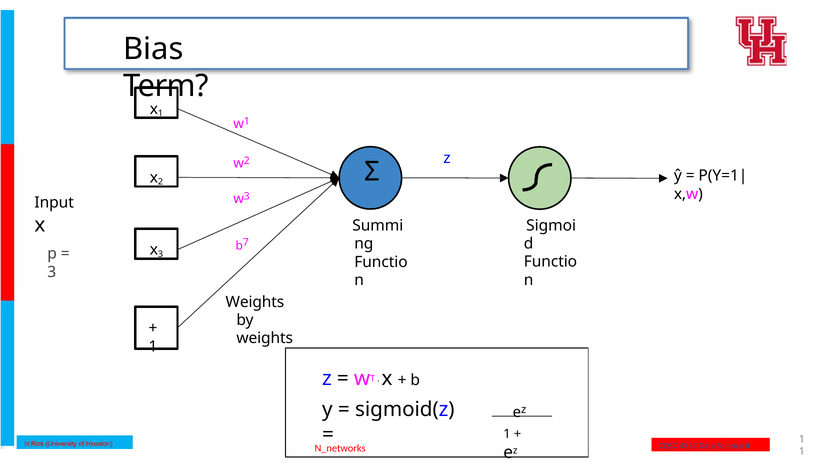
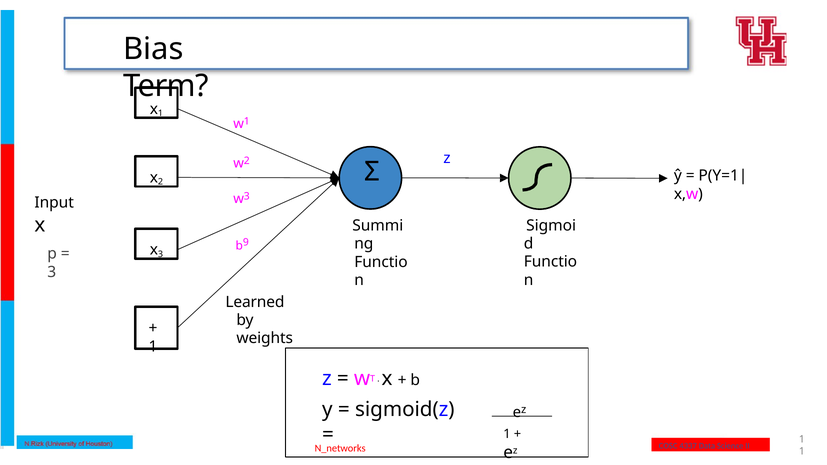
7: 7 -> 9
Weights at (255, 302): Weights -> Learned
